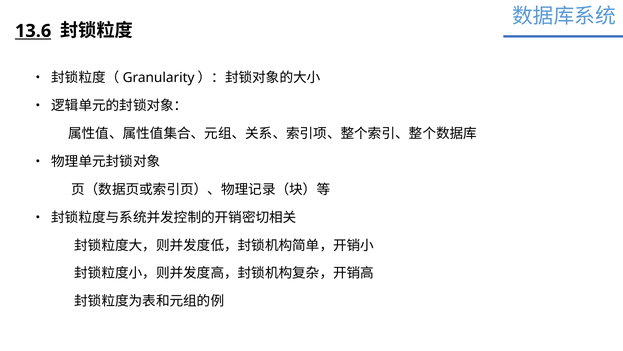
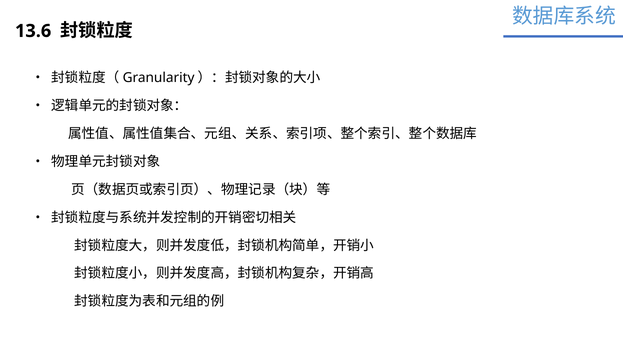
13.6 underline: present -> none
